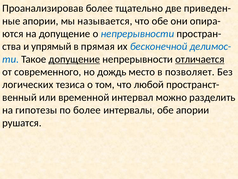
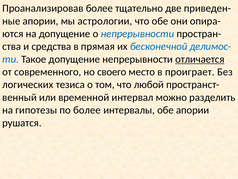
называется: называется -> астрологии
упрямый: упрямый -> средства
допущение at (74, 59) underline: present -> none
дождь: дождь -> своего
позволяет: позволяет -> проиграет
